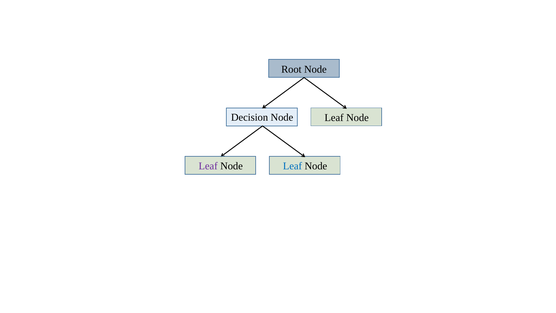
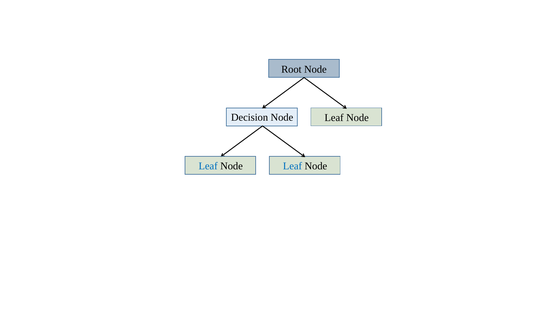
Leaf at (208, 166) colour: purple -> blue
